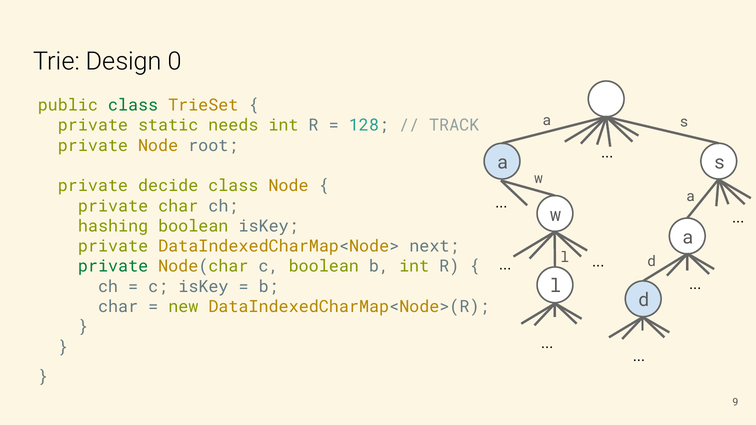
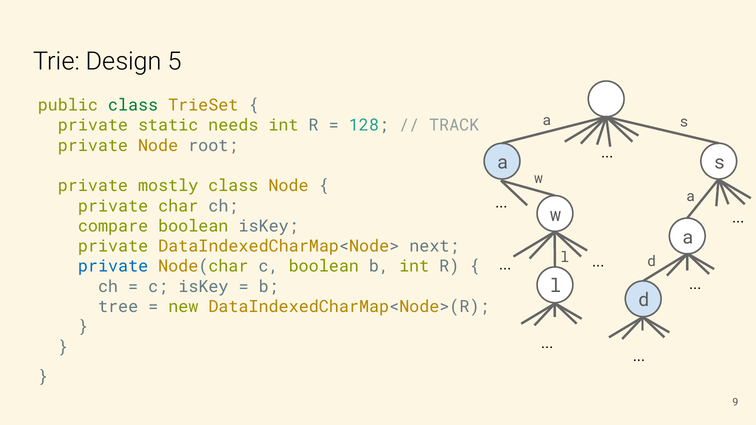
0: 0 -> 5
decide: decide -> mostly
hashing: hashing -> compare
private at (113, 267) colour: green -> blue
char at (118, 307): char -> tree
